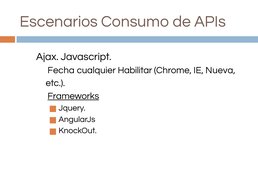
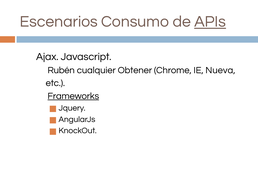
APIs underline: none -> present
Fecha: Fecha -> Rubén
Habilitar: Habilitar -> Obtener
